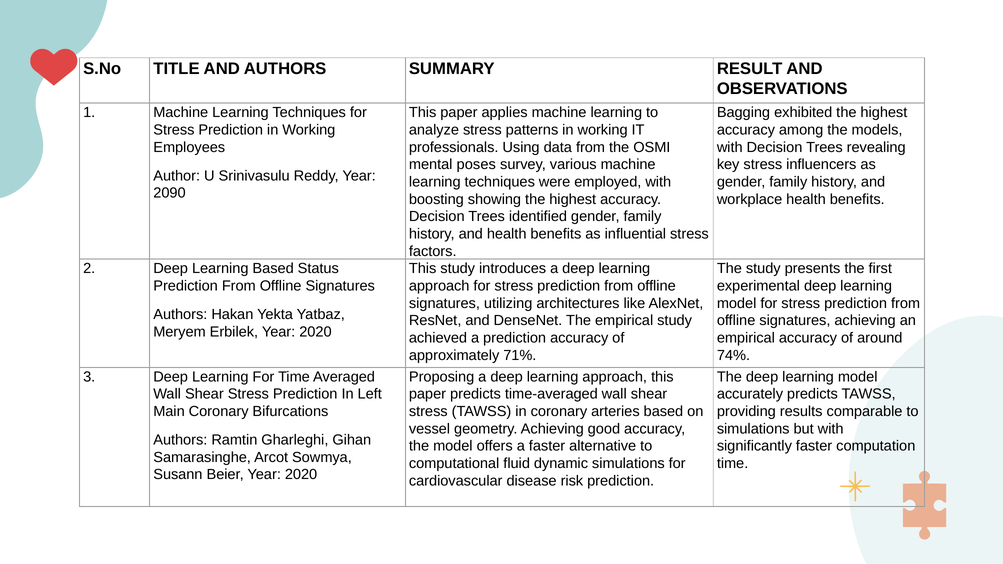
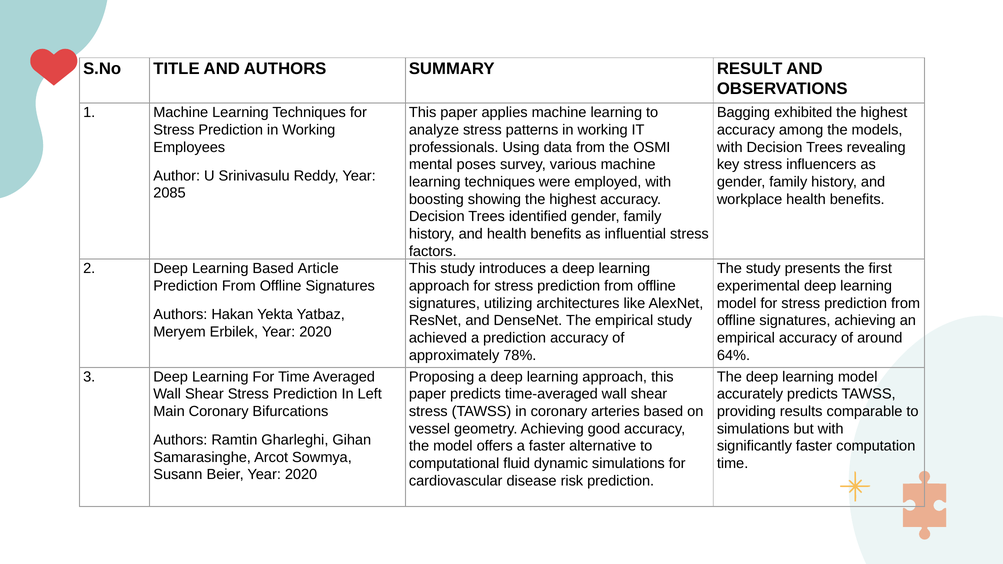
2090: 2090 -> 2085
Status: Status -> Article
71%: 71% -> 78%
74%: 74% -> 64%
